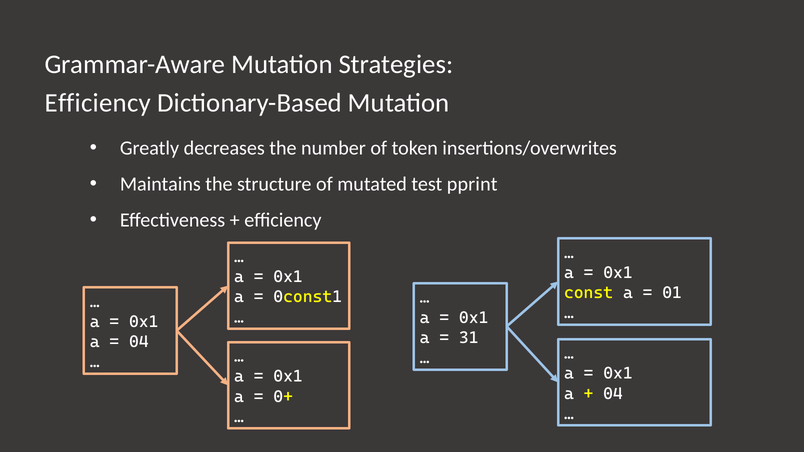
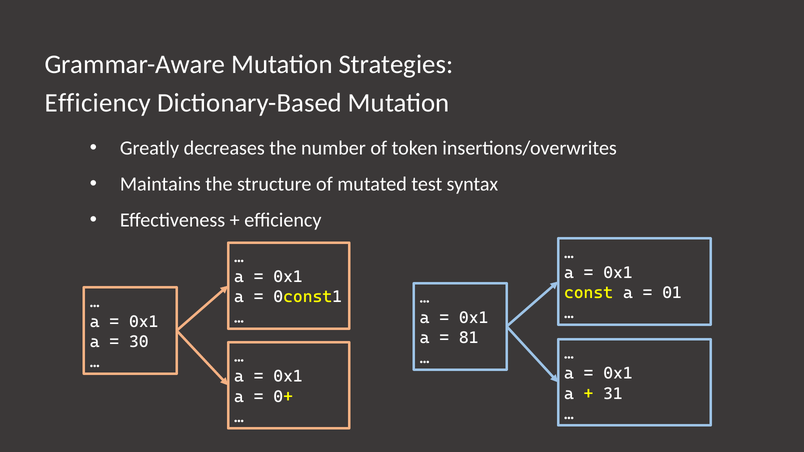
pprint: pprint -> syntax
31: 31 -> 81
04 at (139, 342): 04 -> 30
04 at (613, 394): 04 -> 31
